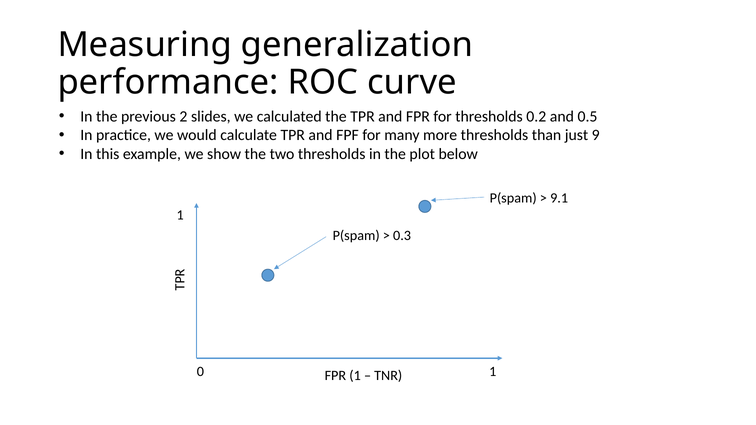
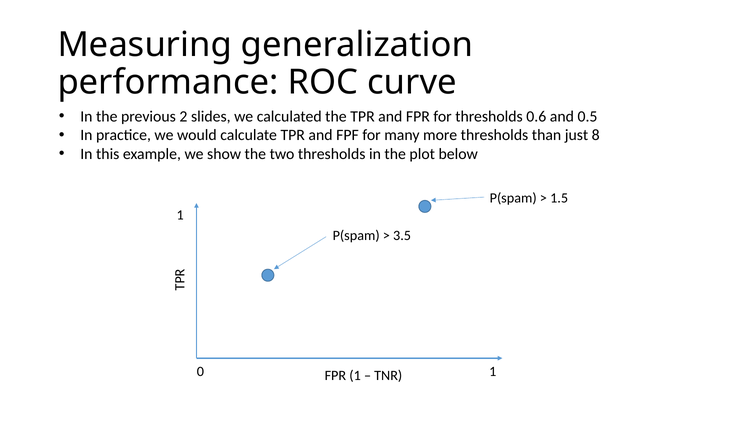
0.2: 0.2 -> 0.6
9: 9 -> 8
9.1: 9.1 -> 1.5
0.3: 0.3 -> 3.5
